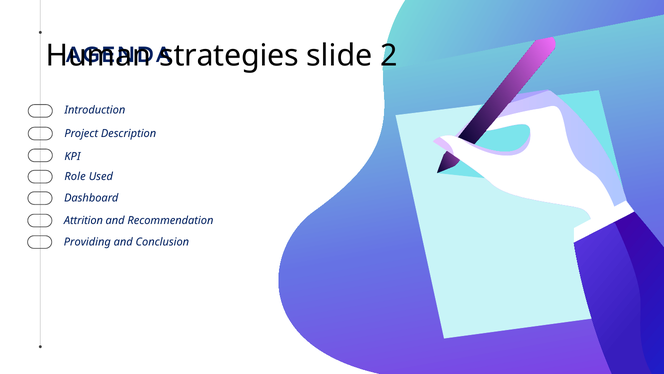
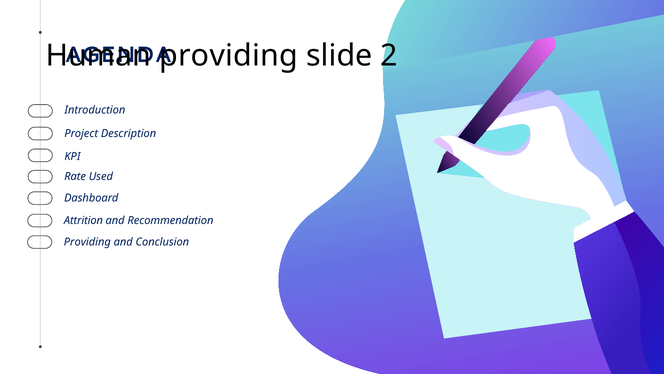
strategies at (229, 56): strategies -> providing
Role: Role -> Rate
